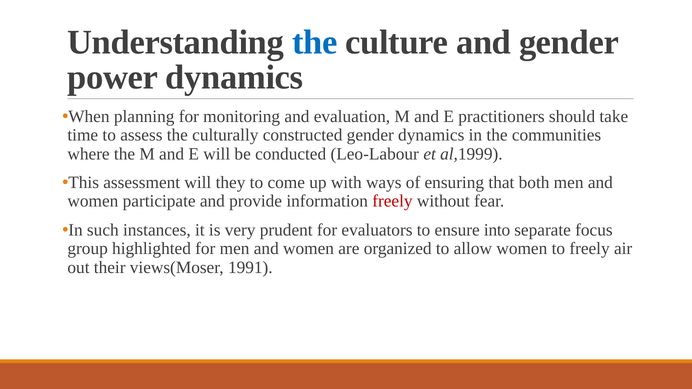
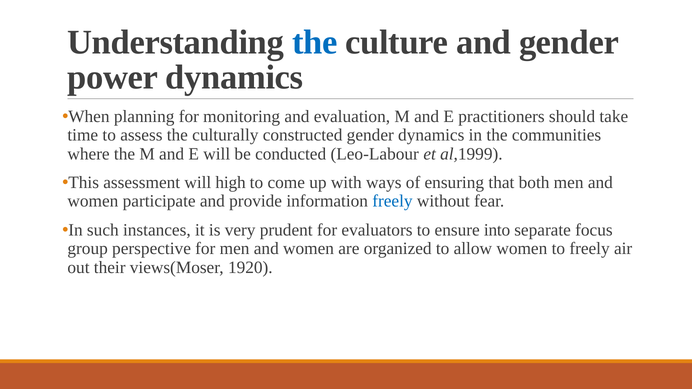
they: they -> high
freely at (392, 201) colour: red -> blue
highlighted: highlighted -> perspective
1991: 1991 -> 1920
